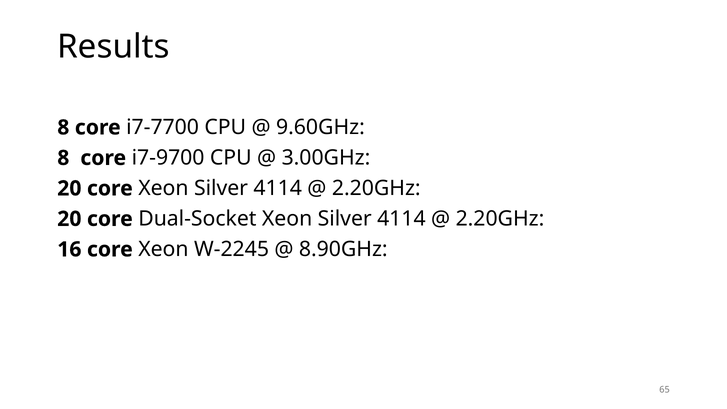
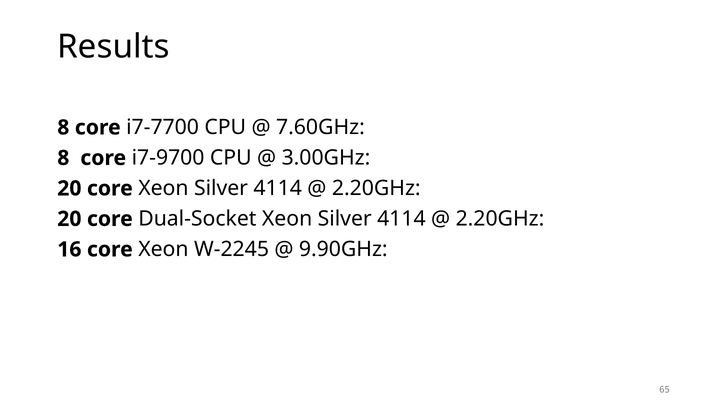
9.60GHz: 9.60GHz -> 7.60GHz
8.90GHz: 8.90GHz -> 9.90GHz
